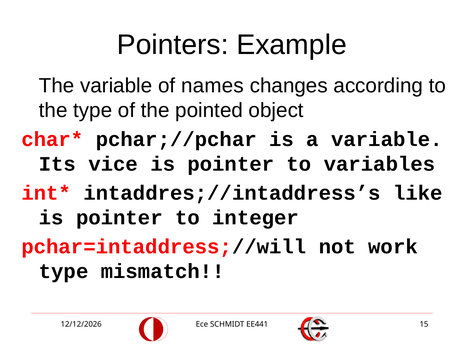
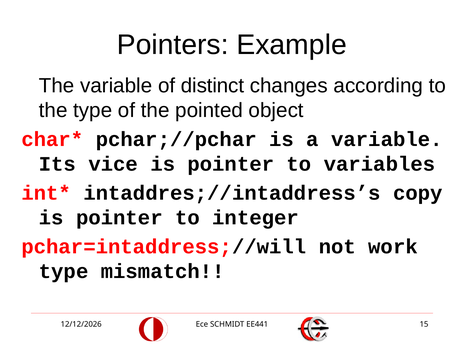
names: names -> distinct
like: like -> copy
